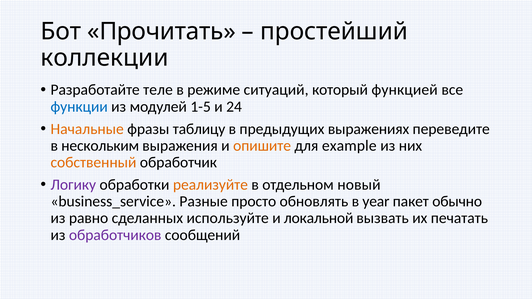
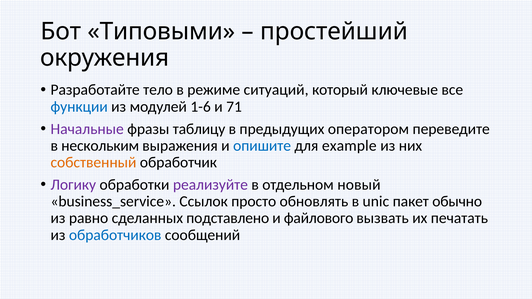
Прочитать: Прочитать -> Типовыми
коллекции: коллекции -> окружения
теле: теле -> тело
функцией: функцией -> ключевые
1-5: 1-5 -> 1-6
24: 24 -> 71
Начальные colour: orange -> purple
выражениях: выражениях -> оператором
опишите colour: orange -> blue
реализуйте colour: orange -> purple
Разные: Разные -> Ссылок
year: year -> unic
используйте: используйте -> подставлено
локальной: локальной -> файлового
обработчиков colour: purple -> blue
